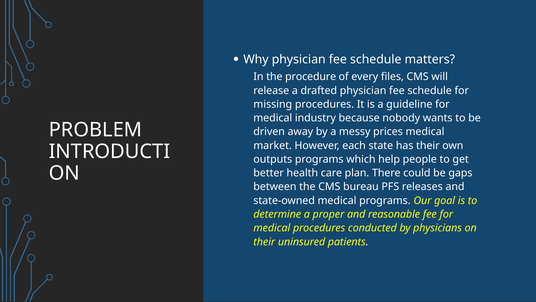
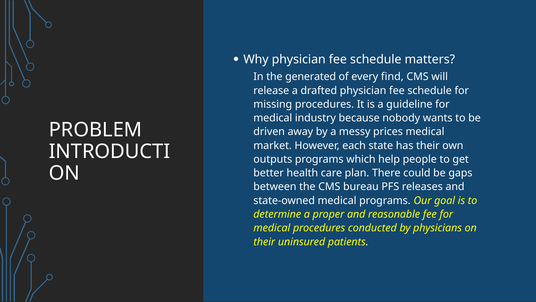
procedure: procedure -> generated
files: files -> find
